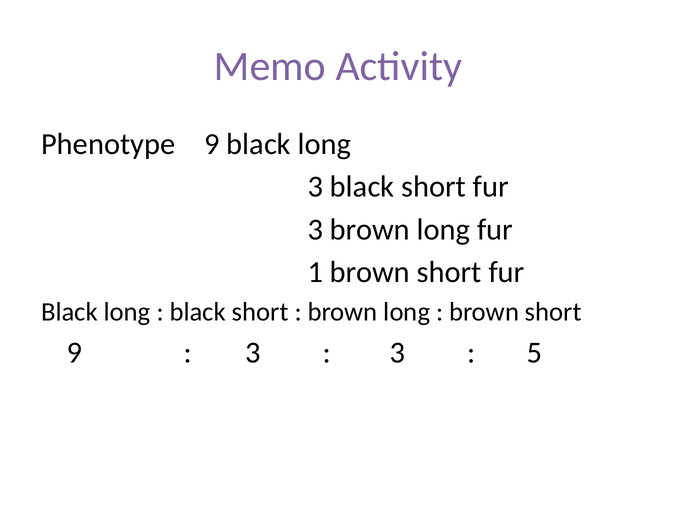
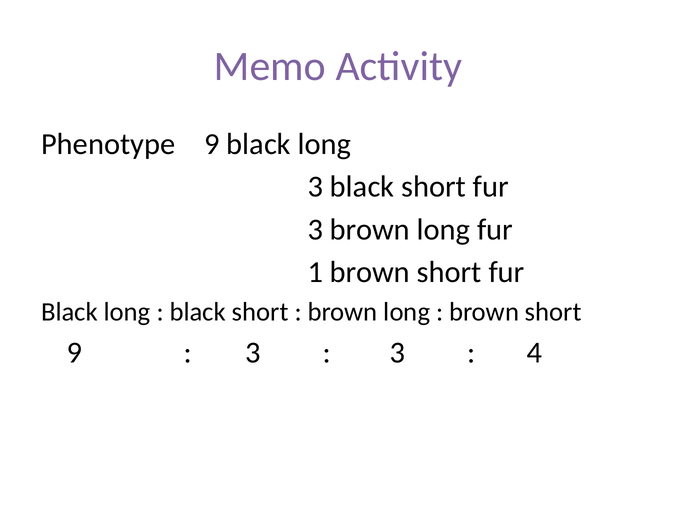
5: 5 -> 4
